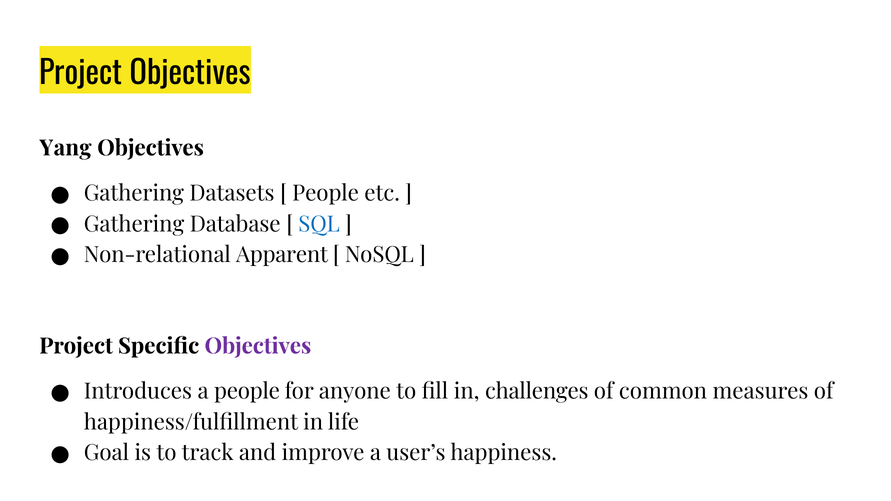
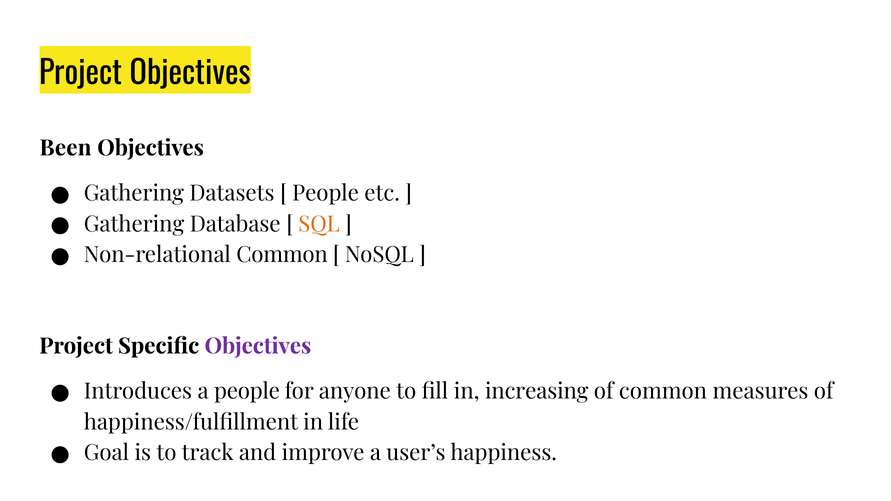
Yang: Yang -> Been
SQL colour: blue -> orange
Non-relational Apparent: Apparent -> Common
challenges: challenges -> increasing
